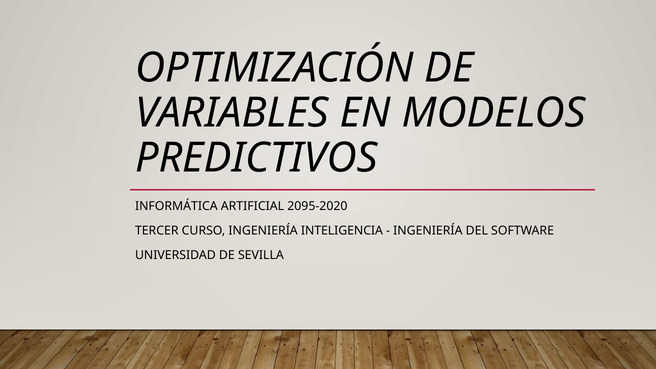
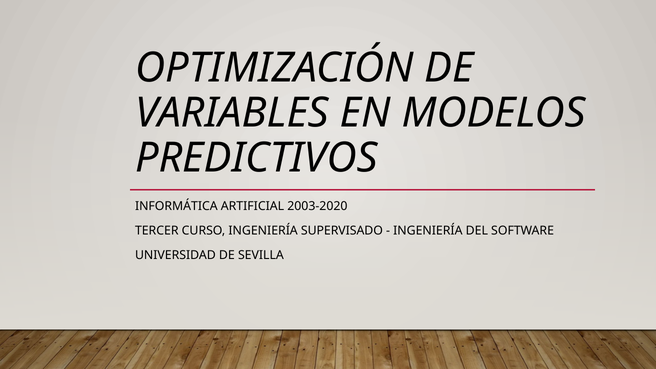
2095-2020: 2095-2020 -> 2003-2020
INTELIGENCIA: INTELIGENCIA -> SUPERVISADO
